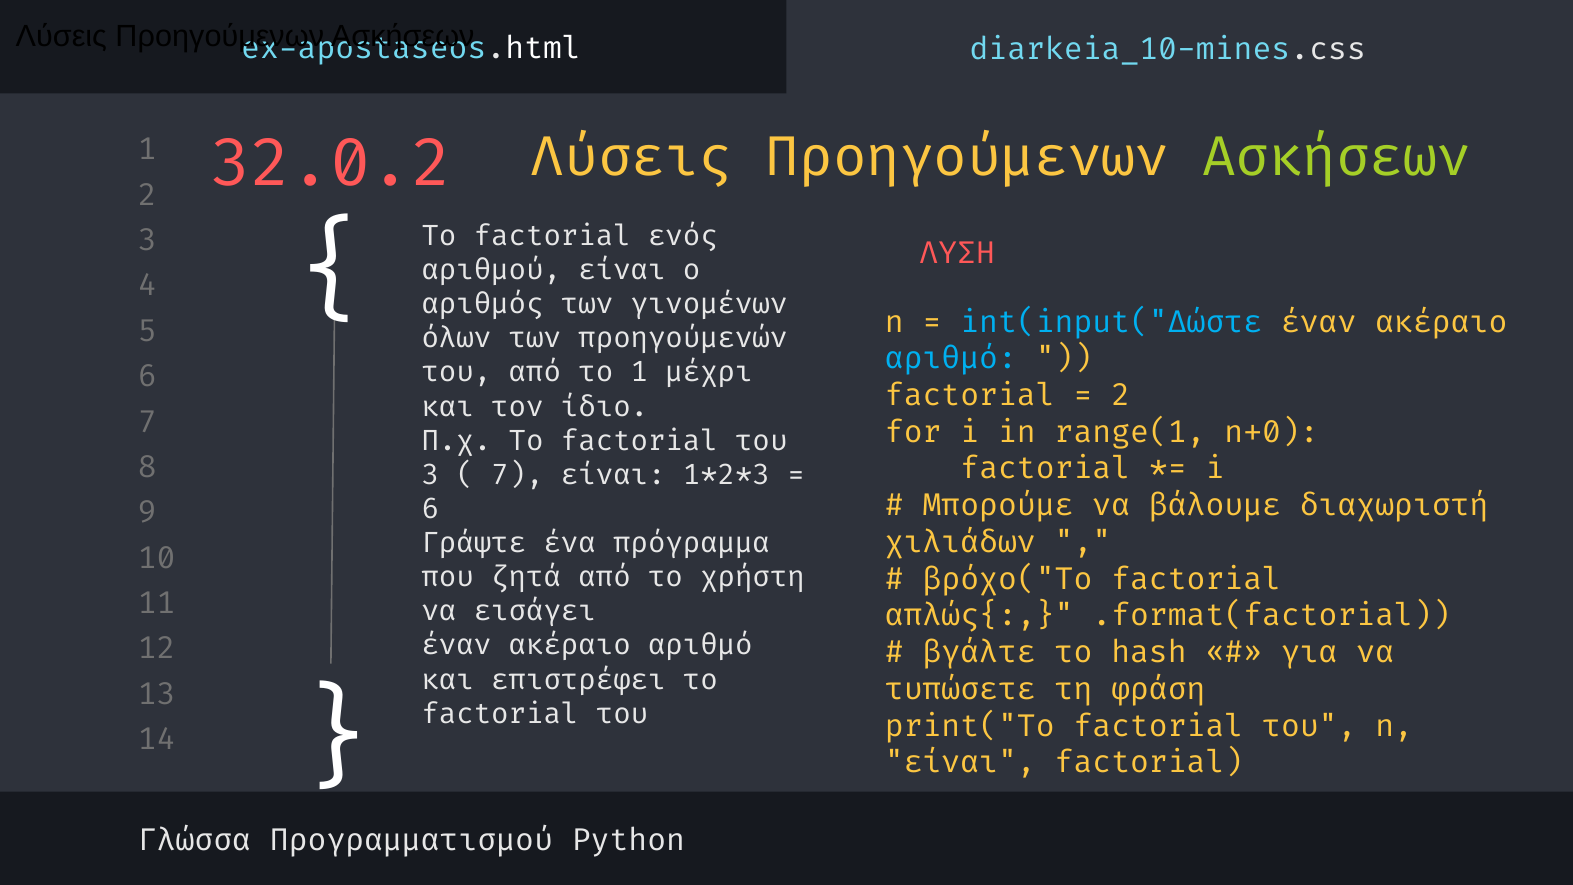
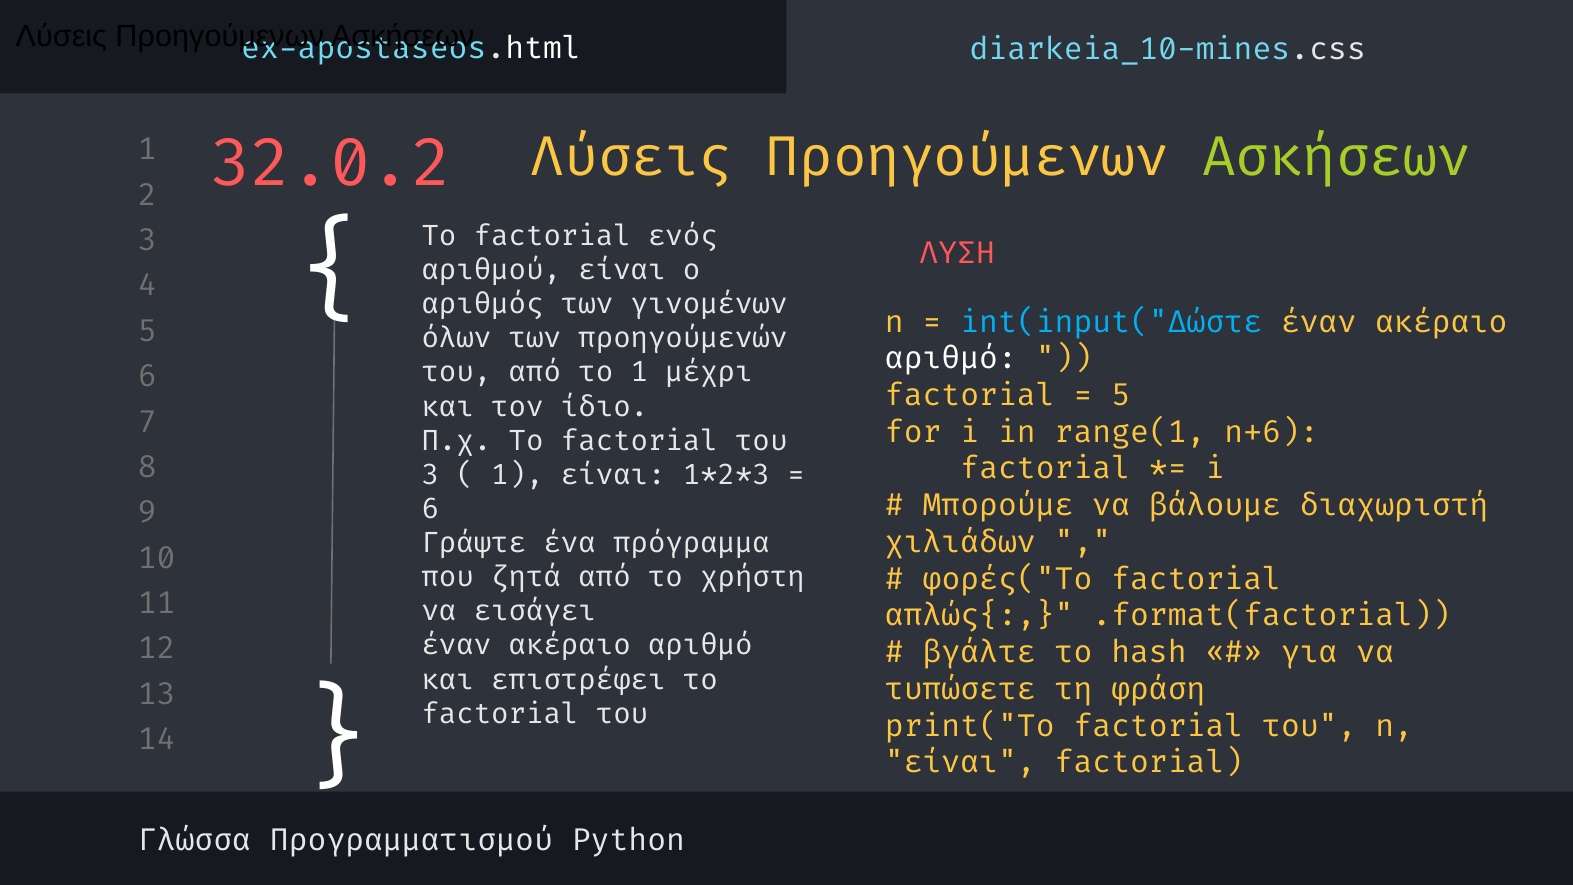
αριθμό at (951, 359) colour: light blue -> white
2 at (1121, 395): 2 -> 5
n+0: n+0 -> n+6
!7: !7 -> !1
βρόχο("Το: βρόχο("Το -> φορές("Το
